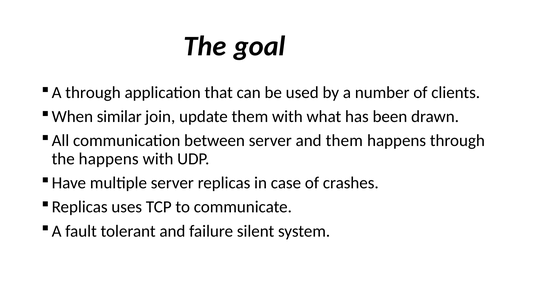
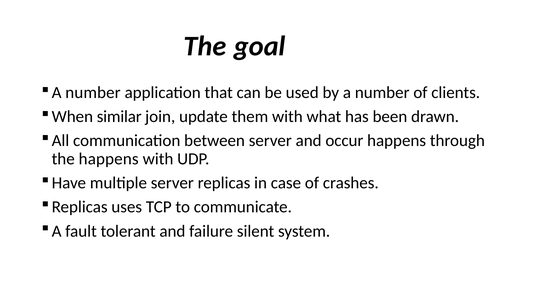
through at (93, 93): through -> number
and them: them -> occur
